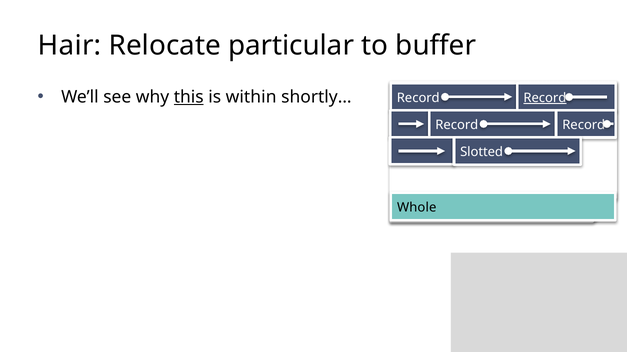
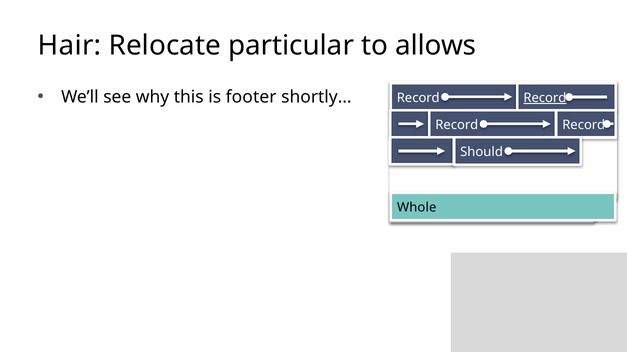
buffer: buffer -> allows
this underline: present -> none
within: within -> footer
Slotted: Slotted -> Should
